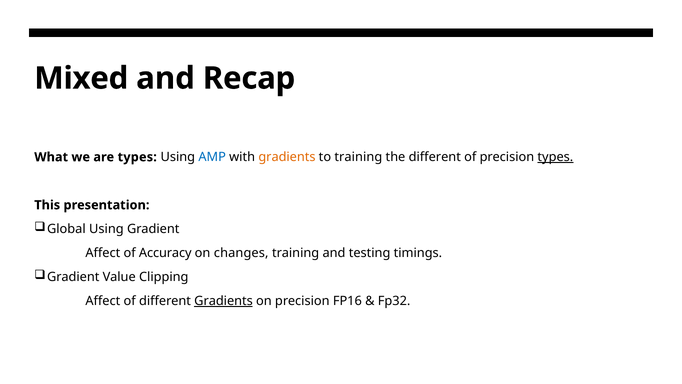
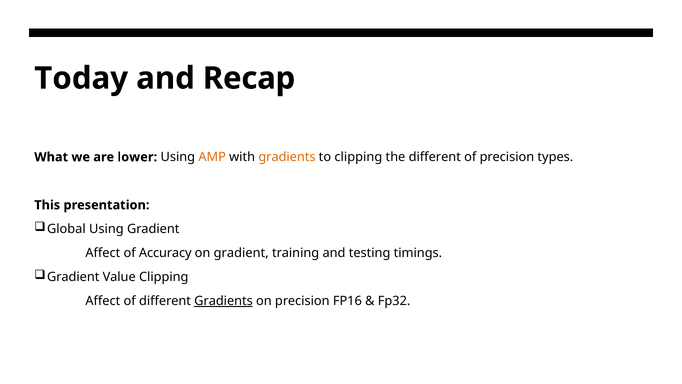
Mixed: Mixed -> Today
are types: types -> lower
AMP colour: blue -> orange
to training: training -> clipping
types at (555, 157) underline: present -> none
on changes: changes -> gradient
